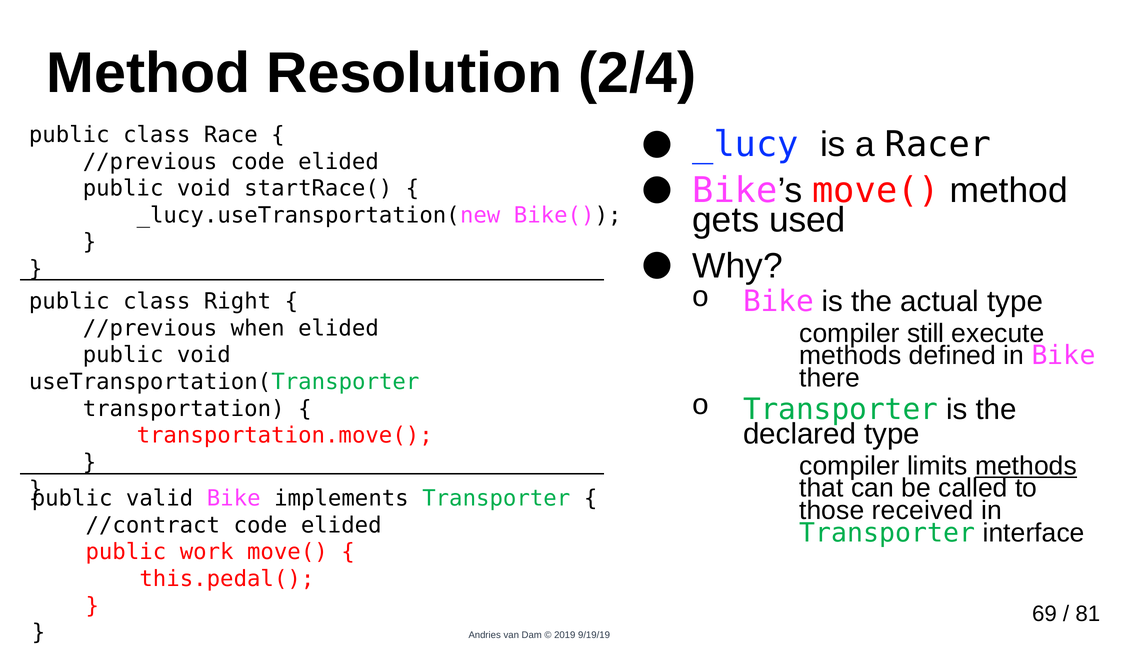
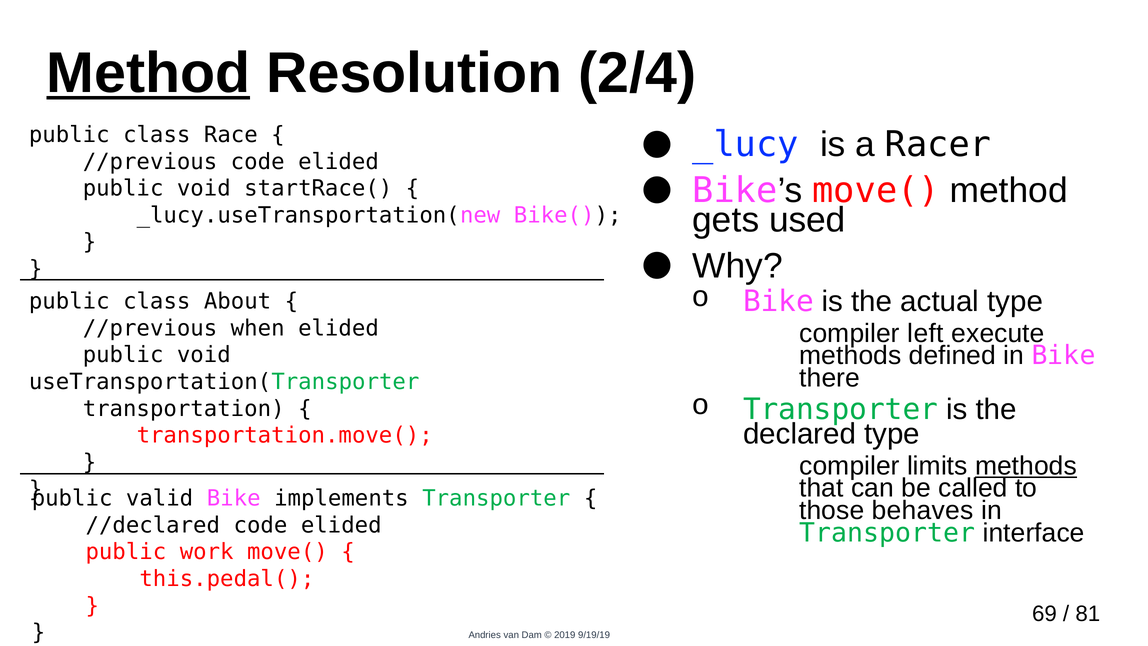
Method at (148, 73) underline: none -> present
Right: Right -> About
still: still -> left
received: received -> behaves
//contract: //contract -> //declared
